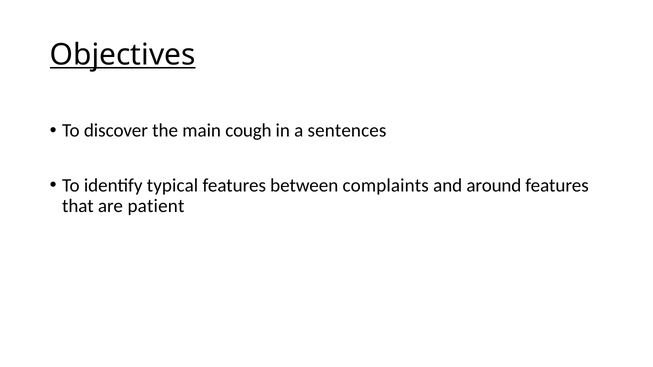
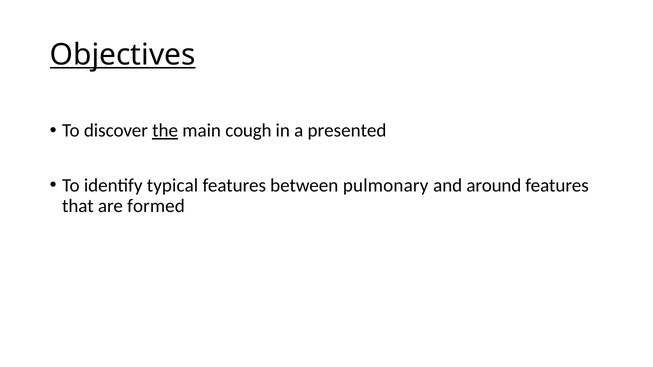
the underline: none -> present
sentences: sentences -> presented
complaints: complaints -> pulmonary
patient: patient -> formed
